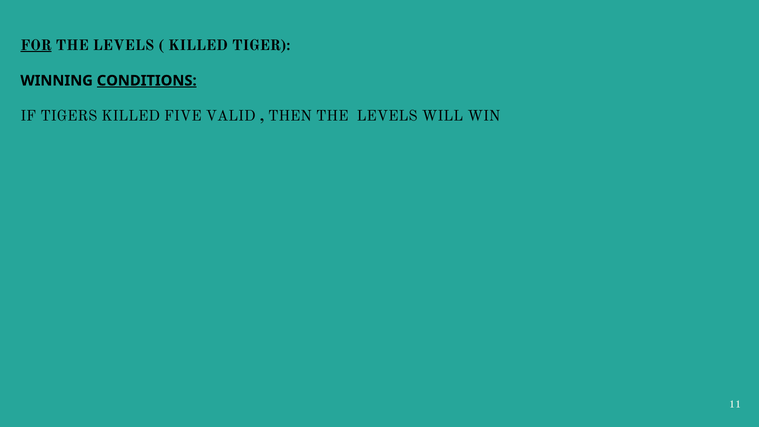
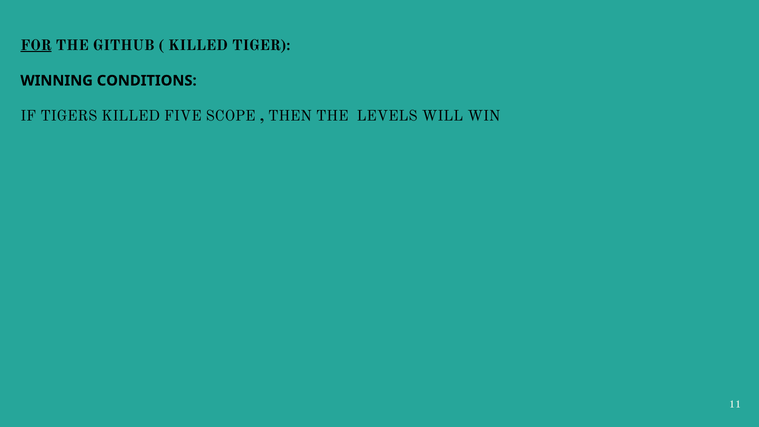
LEVELS at (124, 45): LEVELS -> GITHUB
CONDITIONS underline: present -> none
VALID: VALID -> SCOPE
